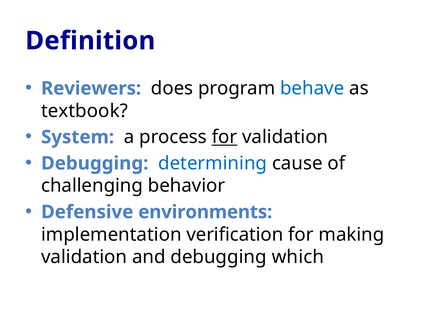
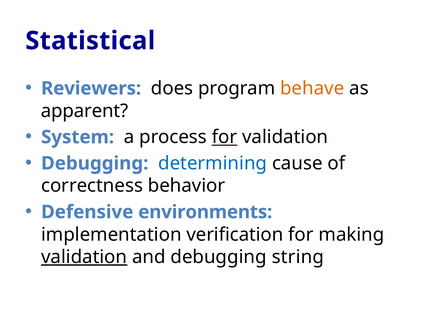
Definition: Definition -> Statistical
behave colour: blue -> orange
textbook: textbook -> apparent
challenging: challenging -> correctness
validation at (84, 257) underline: none -> present
which: which -> string
